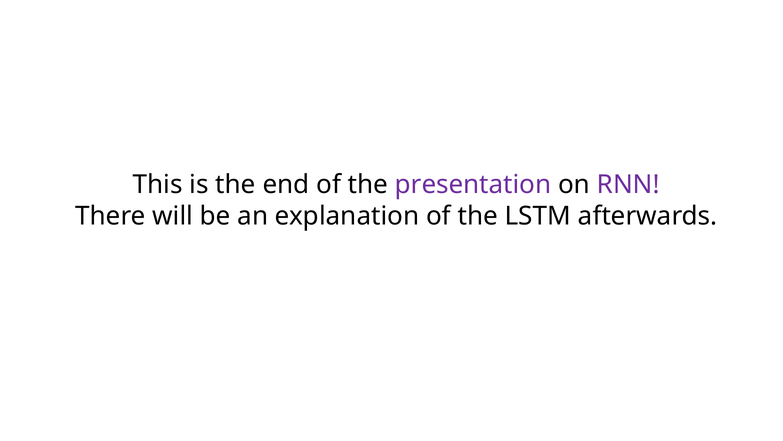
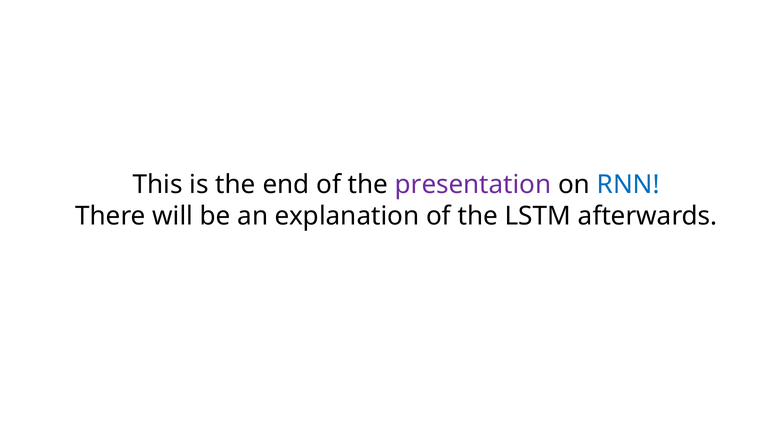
RNN colour: purple -> blue
